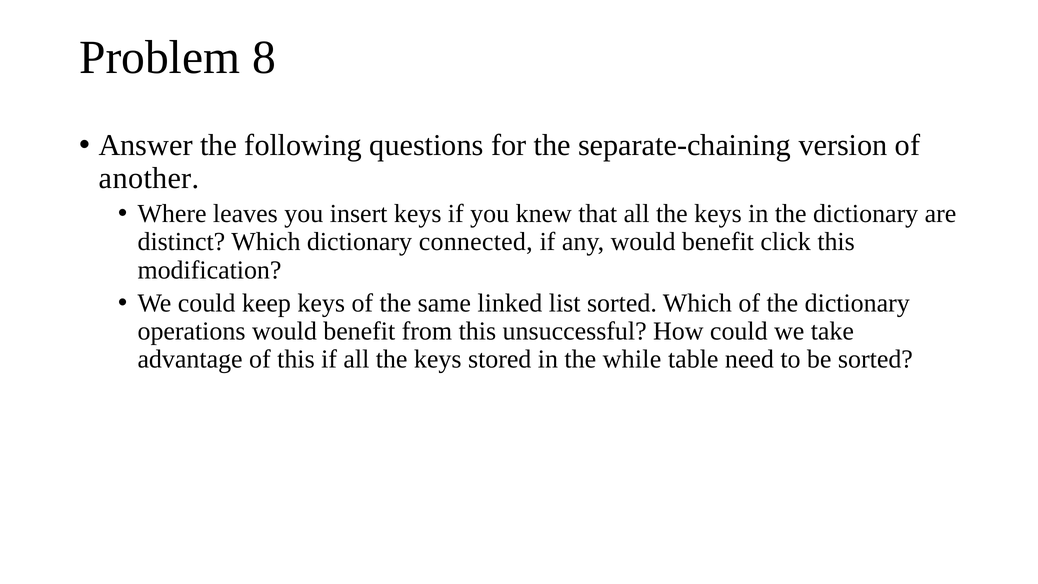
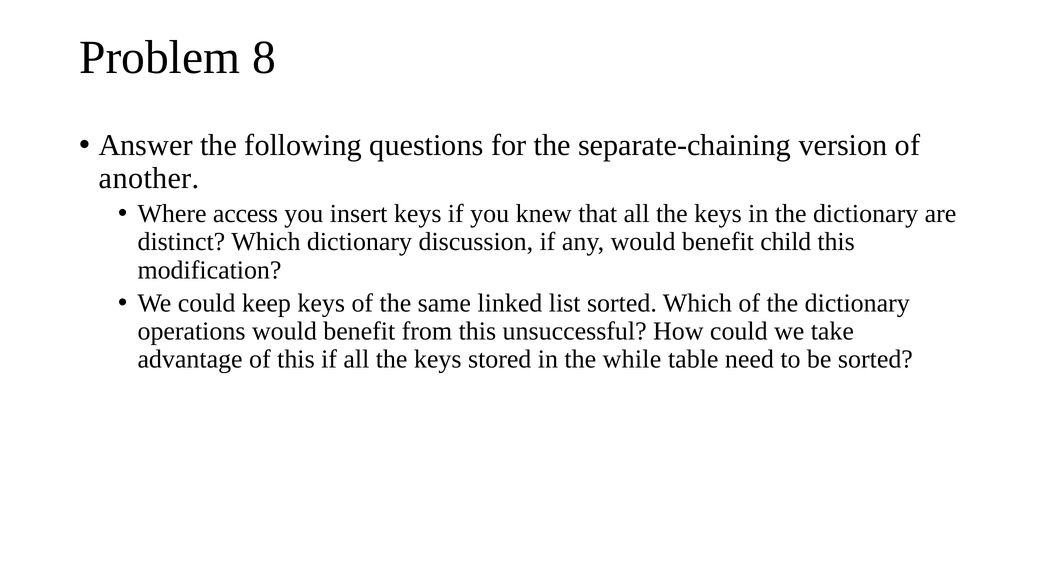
leaves: leaves -> access
connected: connected -> discussion
click: click -> child
